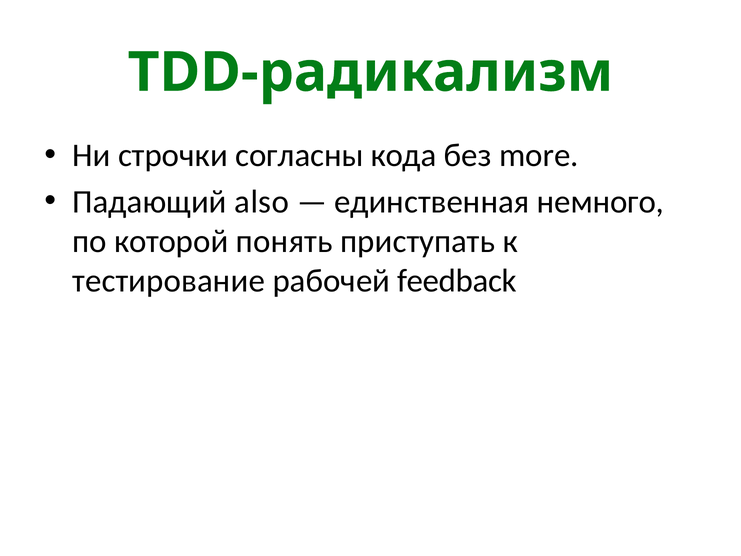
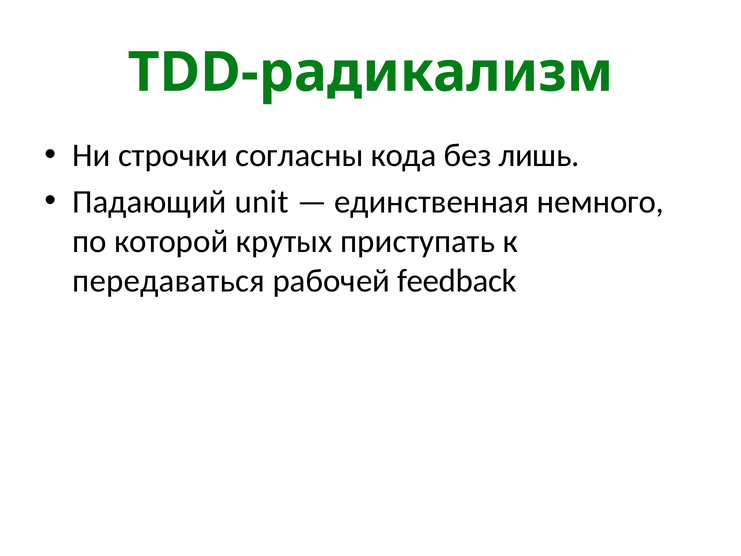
more: more -> лишь
also: also -> unit
понять: понять -> крутых
тестирование: тестирование -> передаваться
